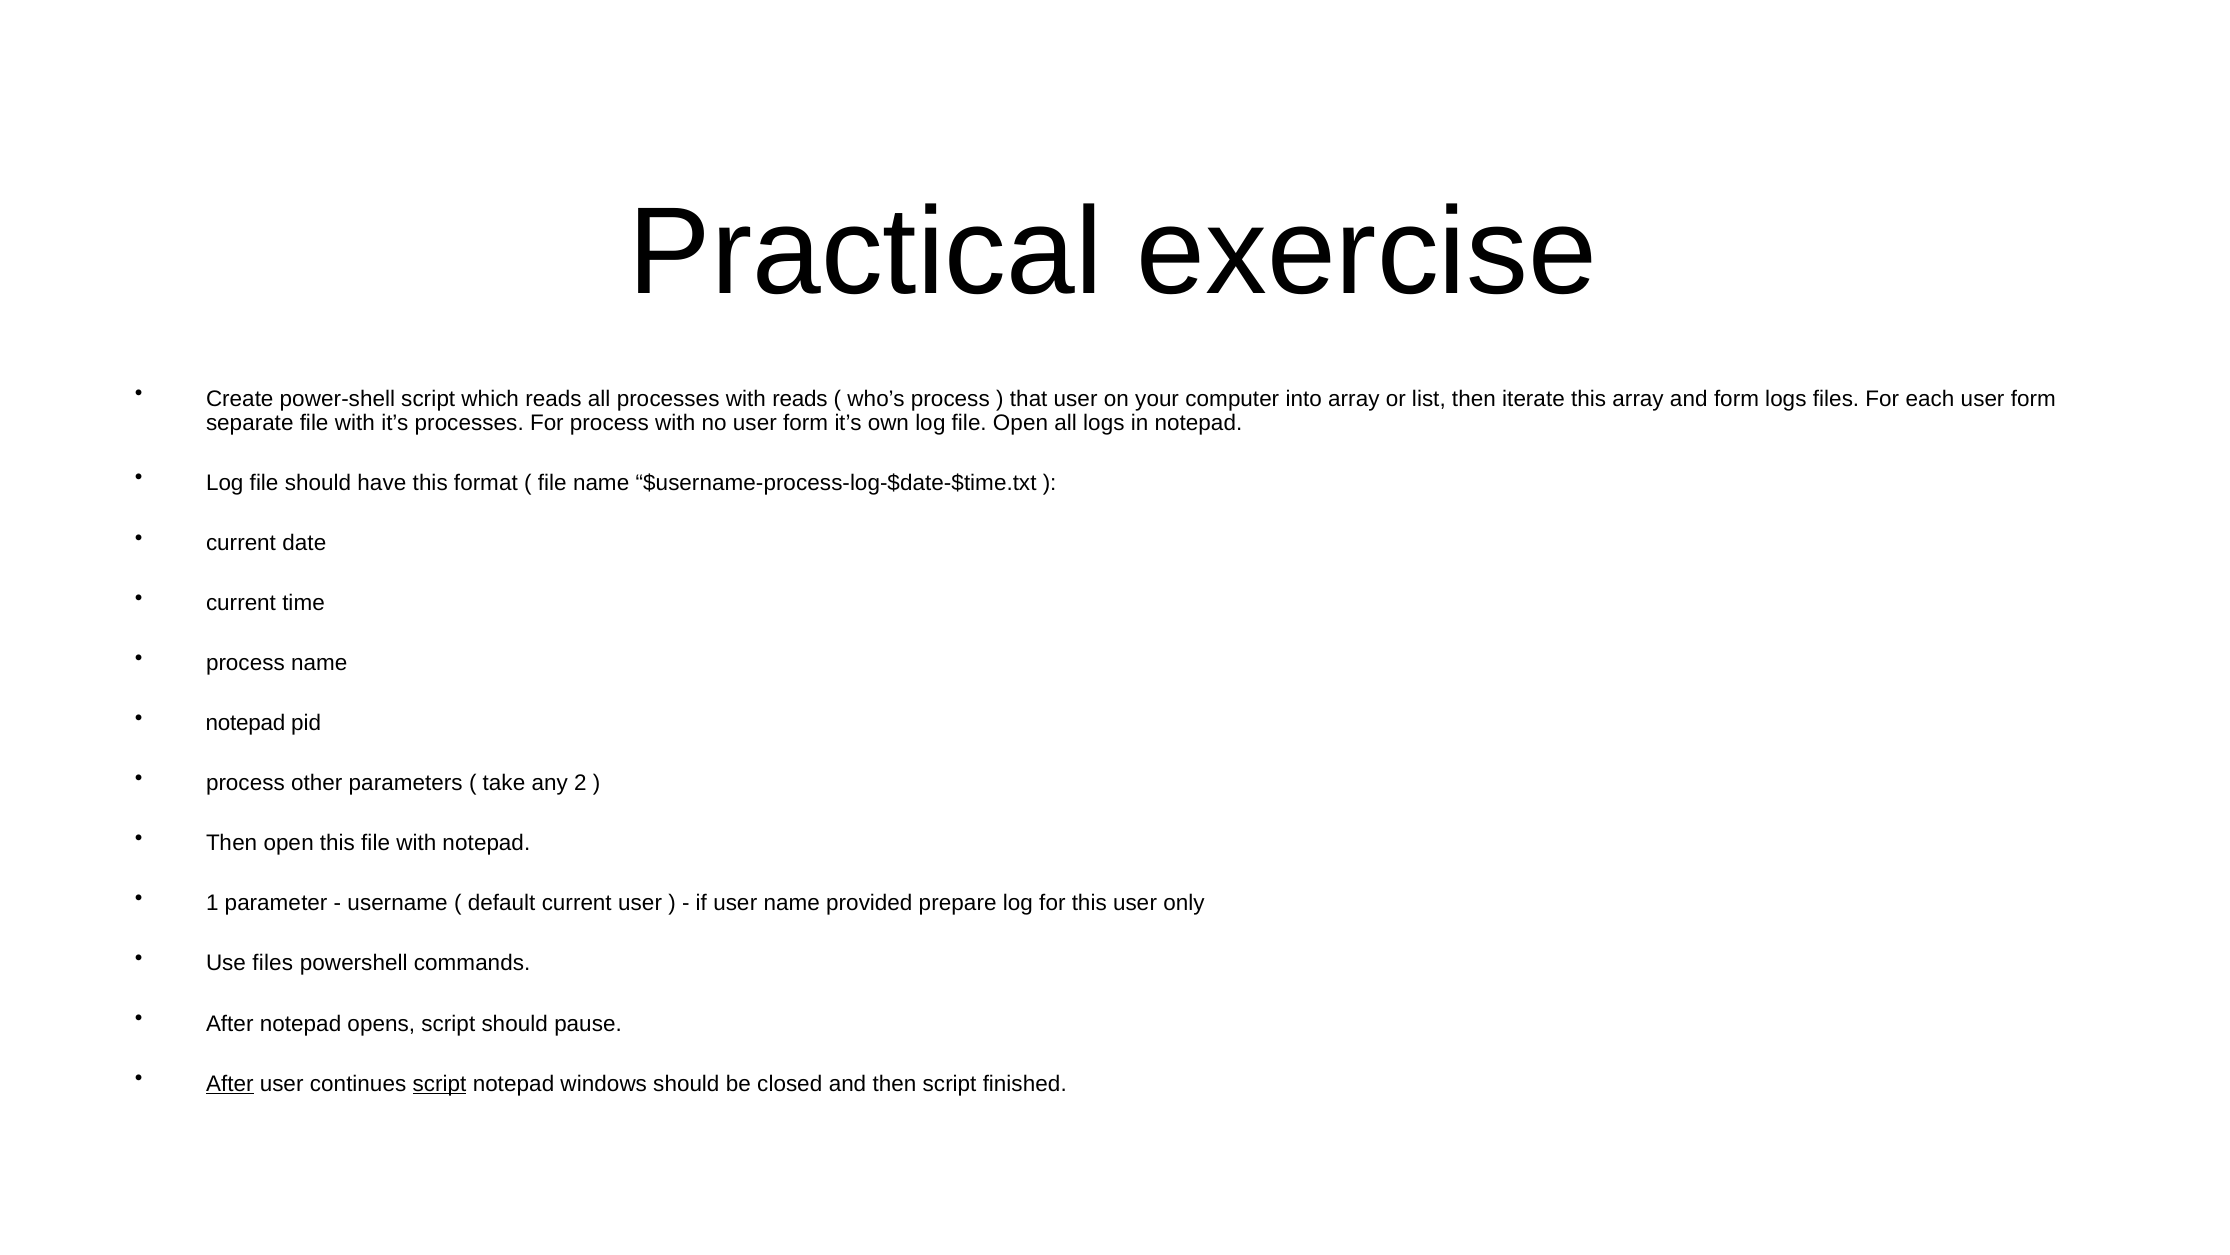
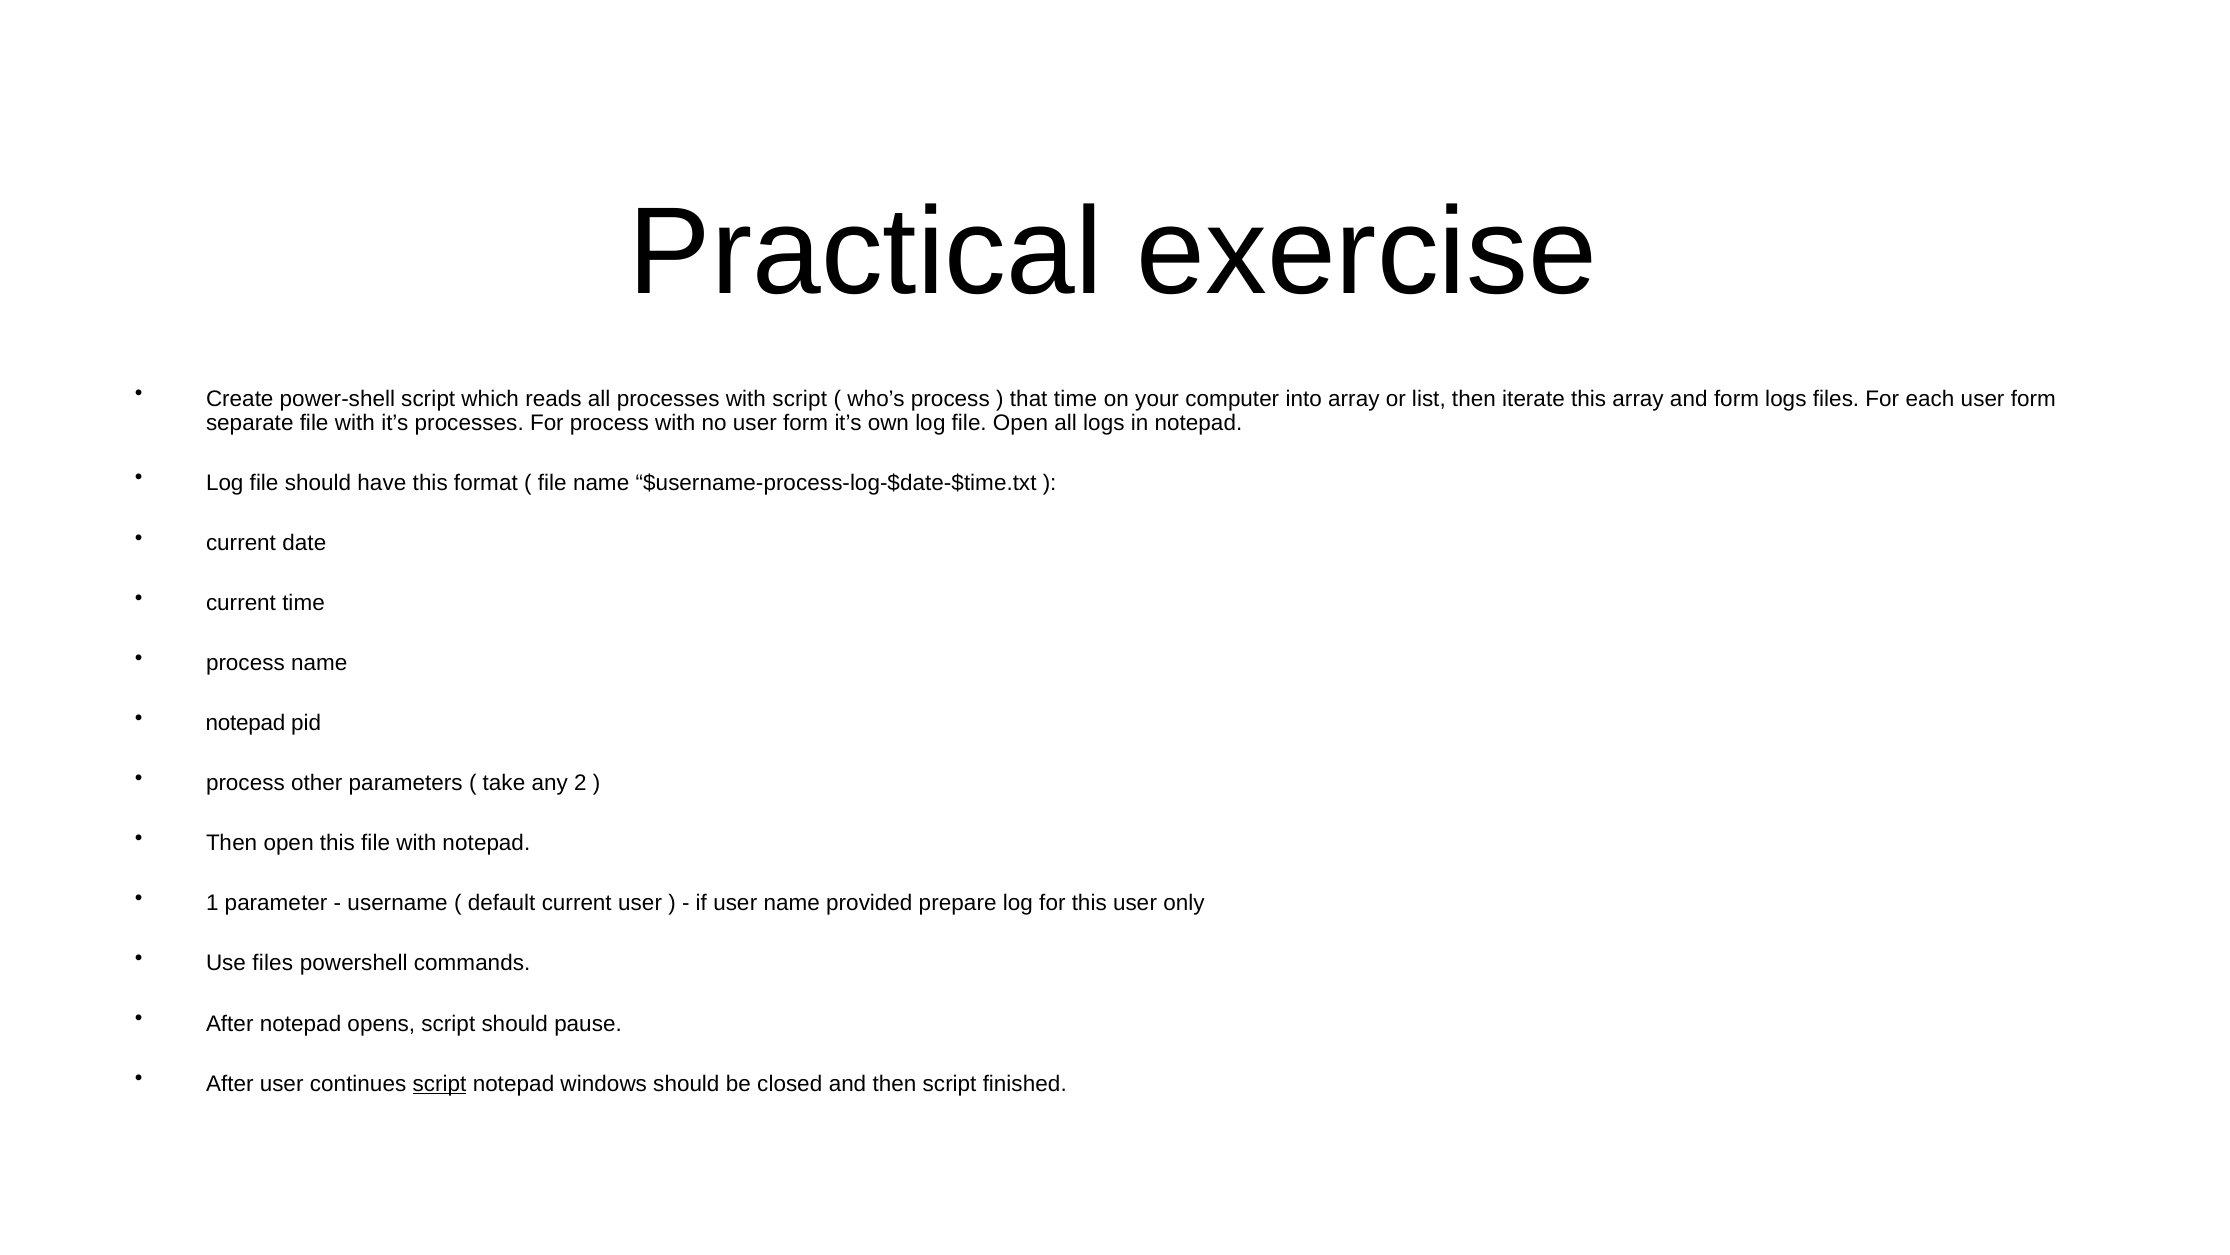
with reads: reads -> script
that user: user -> time
After at (230, 1083) underline: present -> none
